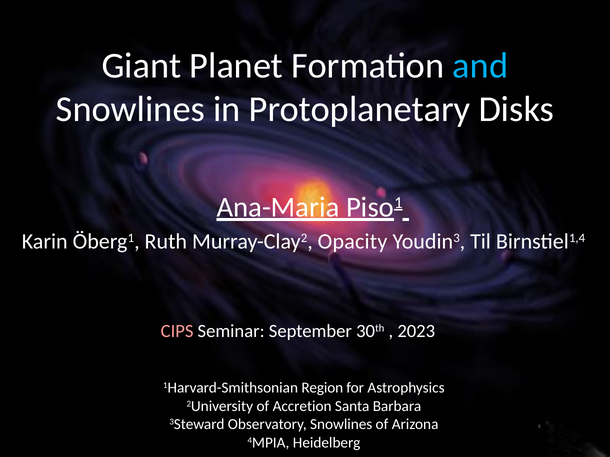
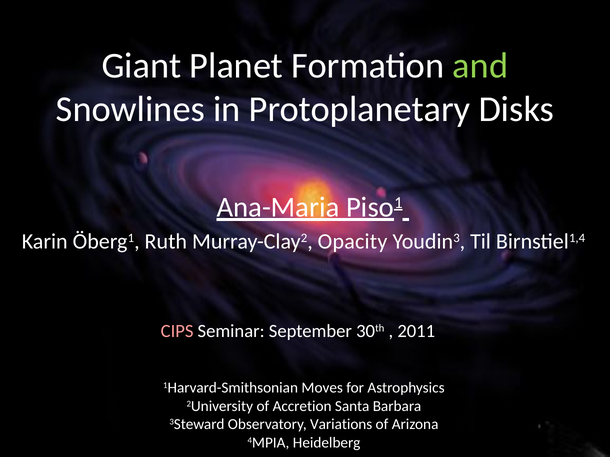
and colour: light blue -> light green
2023: 2023 -> 2011
Region: Region -> Moves
Observatory Snowlines: Snowlines -> Variations
